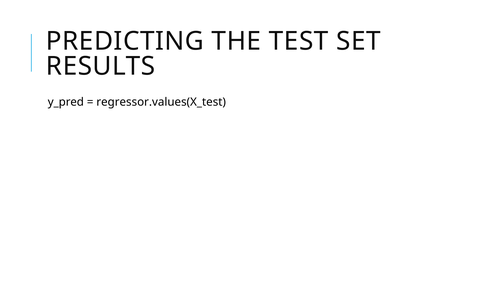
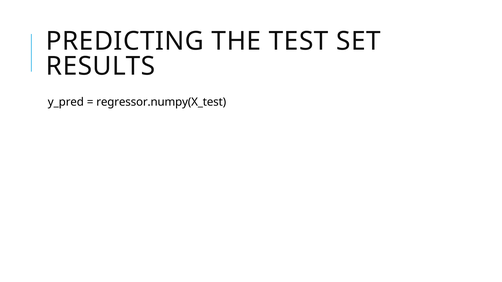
regressor.values(X_test: regressor.values(X_test -> regressor.numpy(X_test
